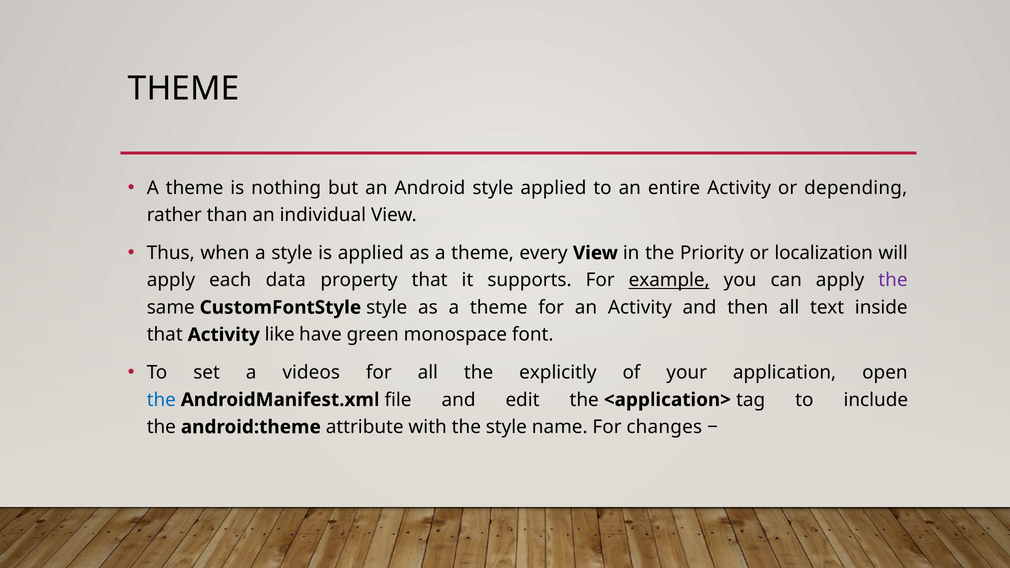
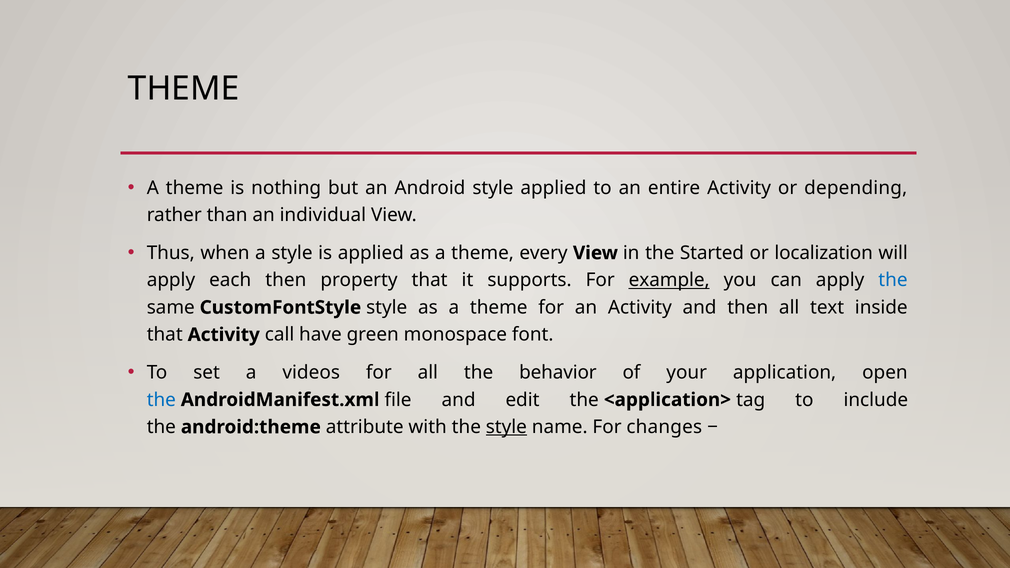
Priority: Priority -> Started
each data: data -> then
the at (893, 280) colour: purple -> blue
like: like -> call
explicitly: explicitly -> behavior
style at (506, 427) underline: none -> present
